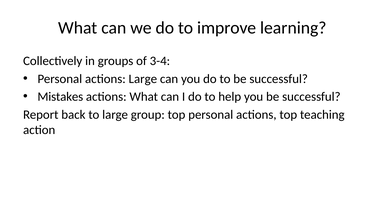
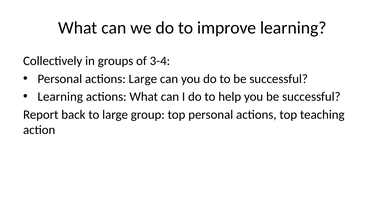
Mistakes at (60, 97): Mistakes -> Learning
